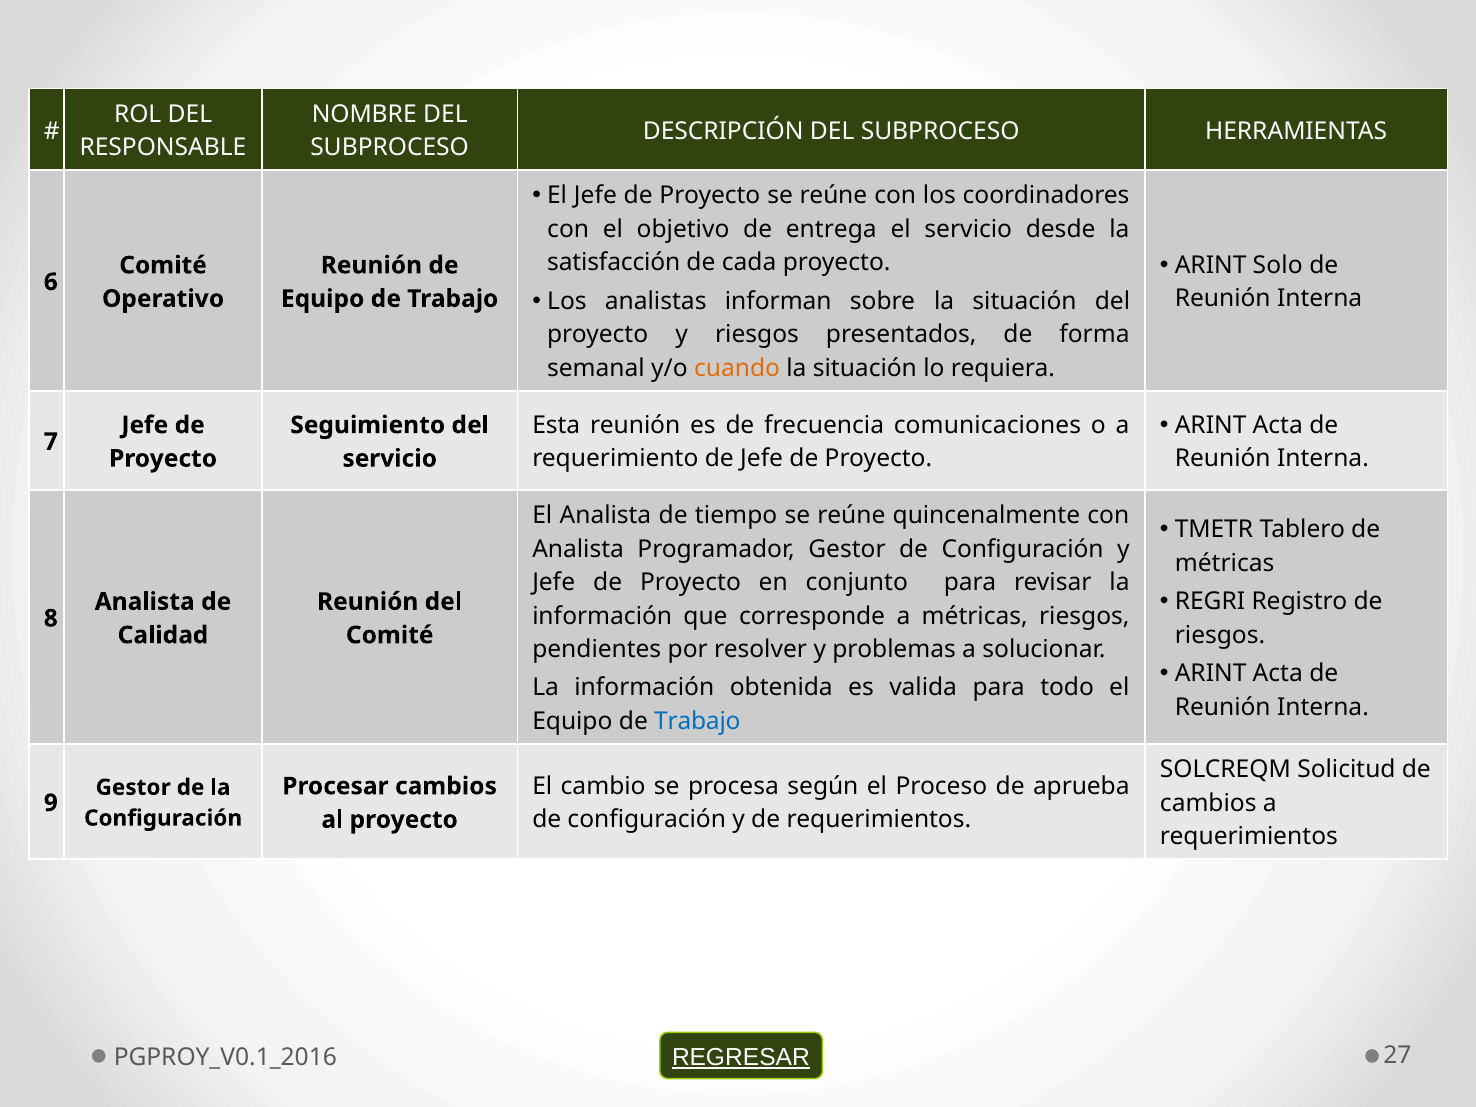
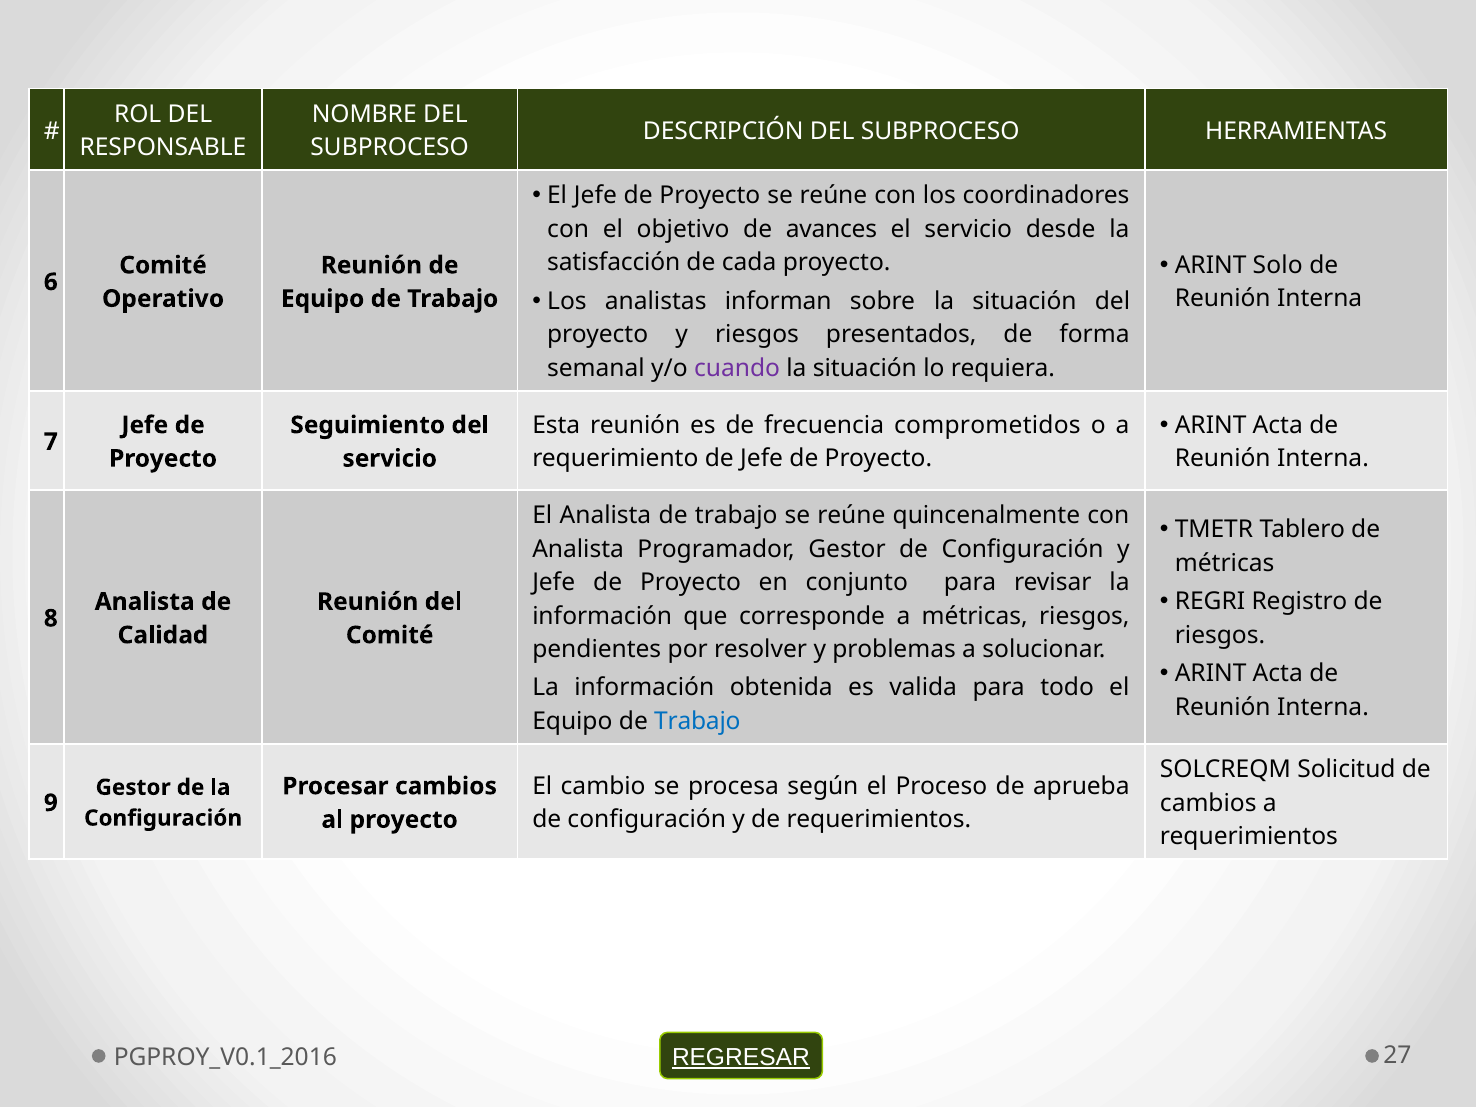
entrega: entrega -> avances
cuando colour: orange -> purple
comunicaciones: comunicaciones -> comprometidos
Analista de tiempo: tiempo -> trabajo
